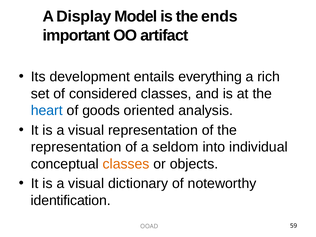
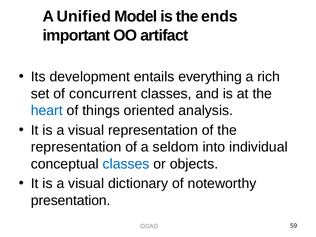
Display: Display -> Unified
considered: considered -> concurrent
goods: goods -> things
classes at (126, 164) colour: orange -> blue
identification: identification -> presentation
